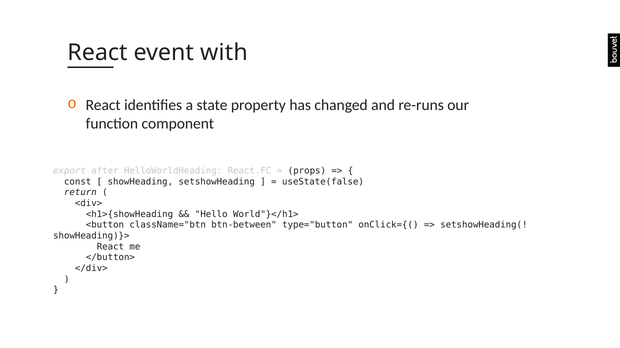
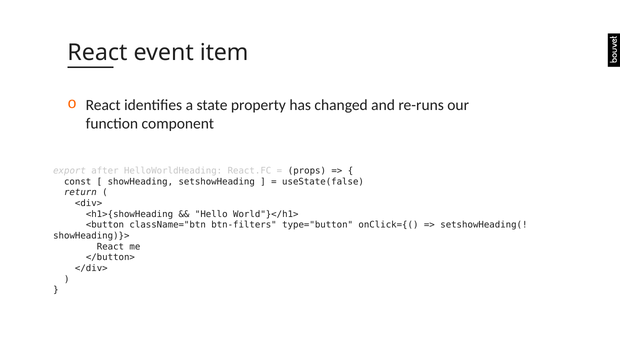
with: with -> item
btn-between: btn-between -> btn-filters
